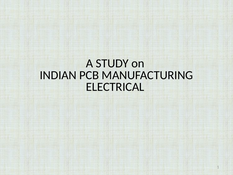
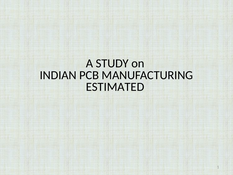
ELECTRICAL: ELECTRICAL -> ESTIMATED
